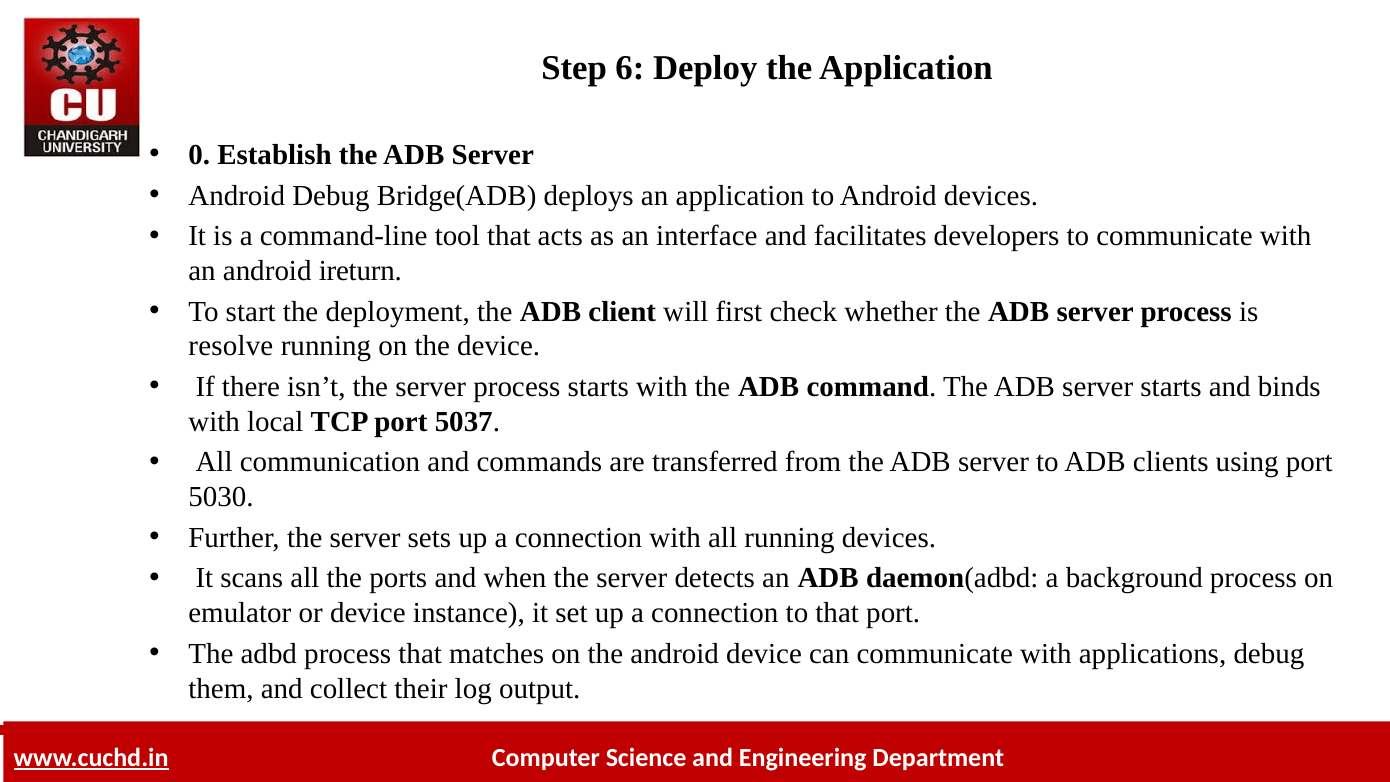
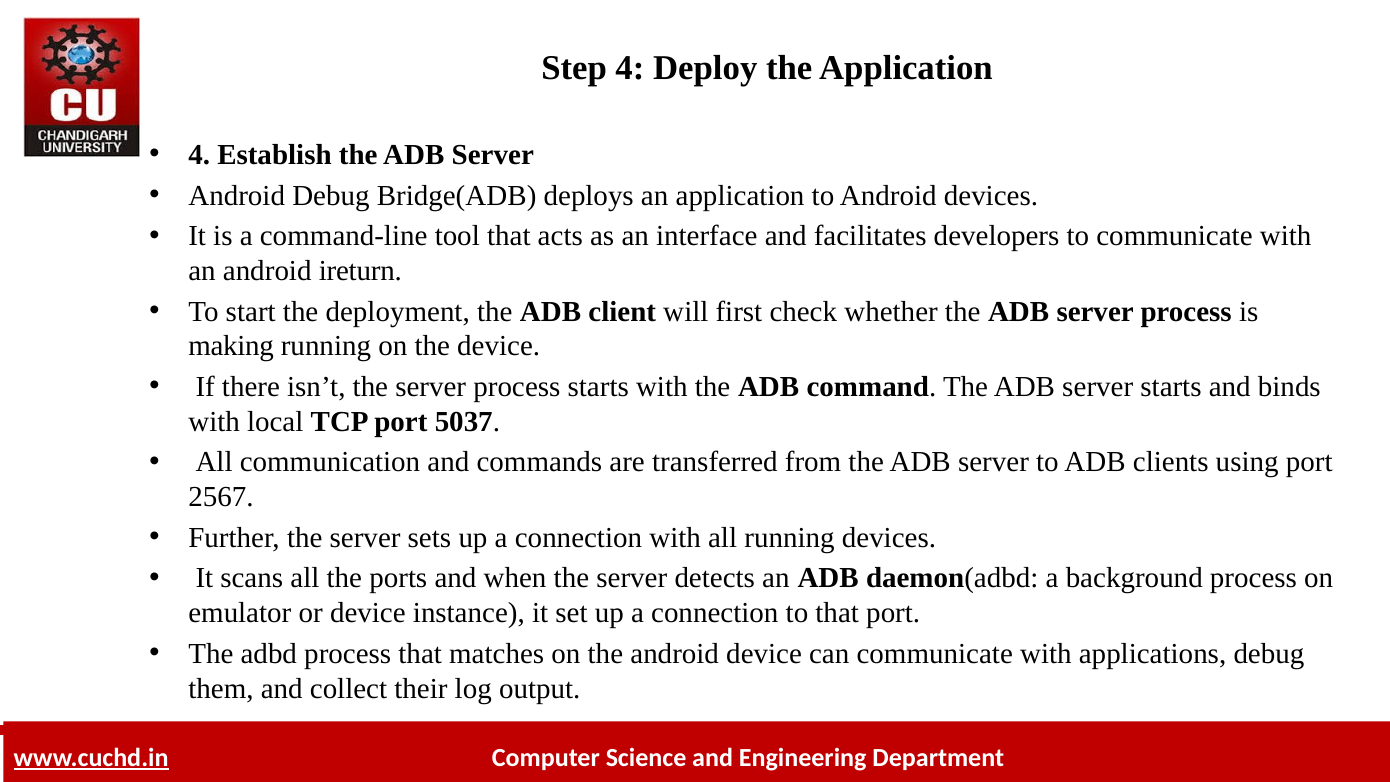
Step 6: 6 -> 4
0 at (199, 155): 0 -> 4
resolve: resolve -> making
5030: 5030 -> 2567
